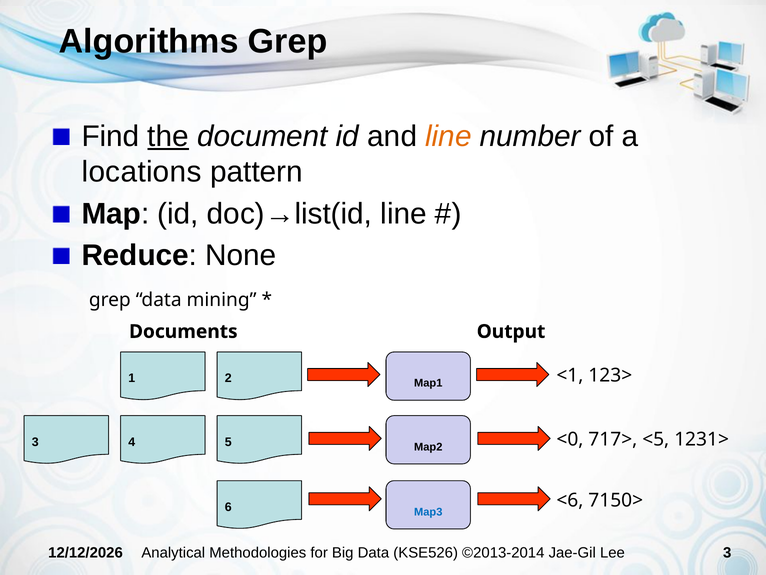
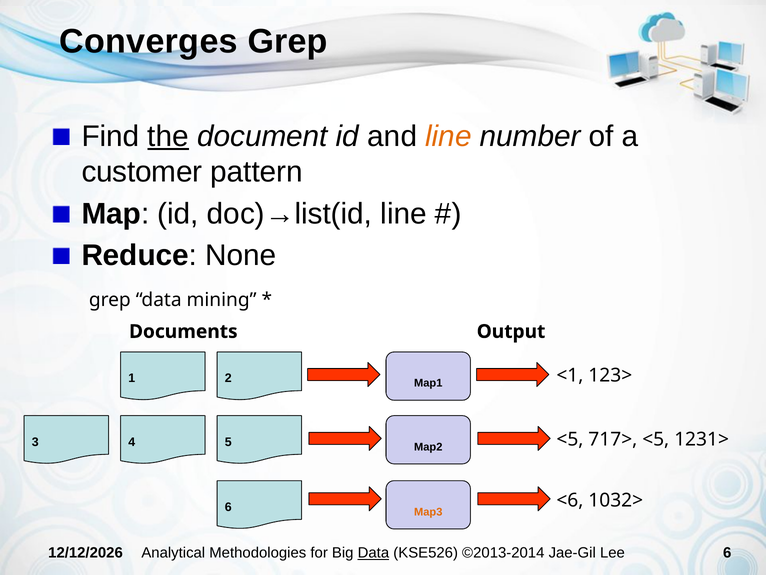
Algorithms: Algorithms -> Converges
locations: locations -> customer
<0 at (570, 439): <0 -> <5
7150>: 7150> -> 1032>
Map3 colour: blue -> orange
Data at (373, 552) underline: none -> present
3 at (727, 552): 3 -> 6
